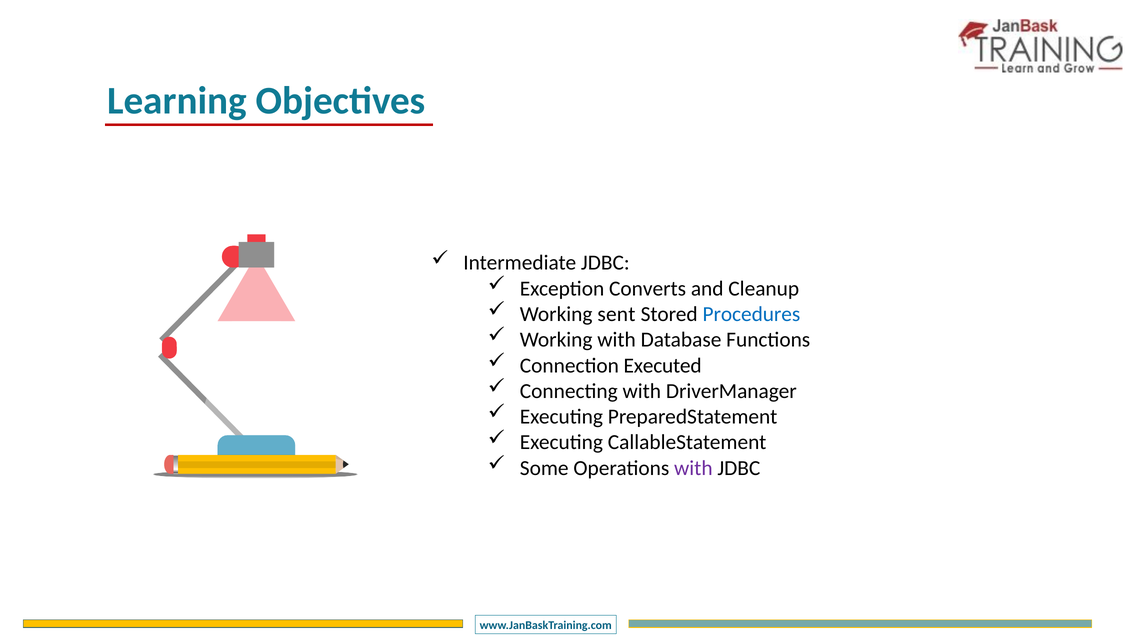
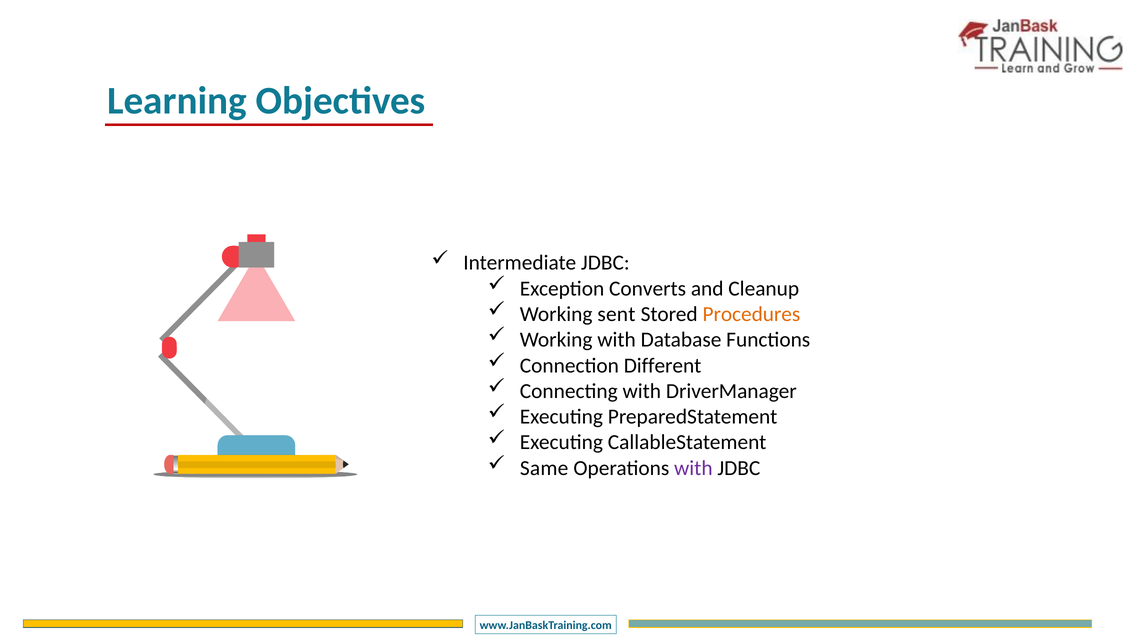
Procedures colour: blue -> orange
Executed: Executed -> Different
Some: Some -> Same
